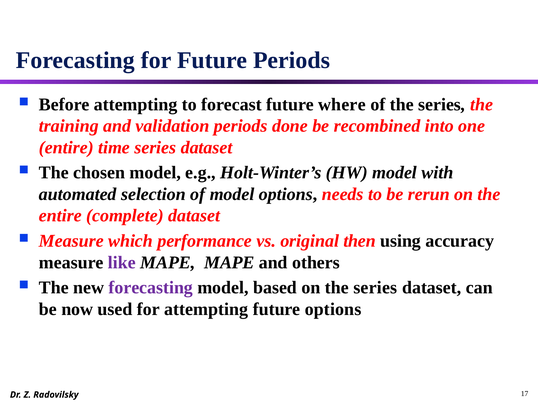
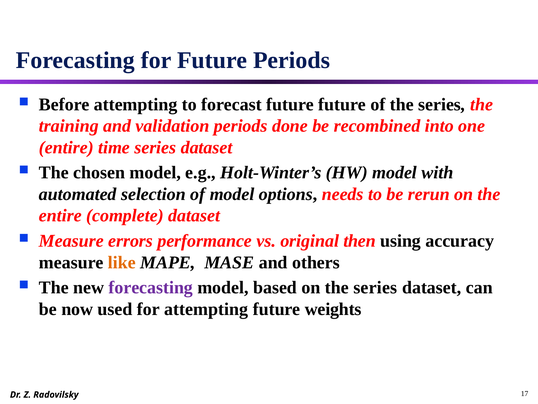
future where: where -> future
which: which -> errors
like colour: purple -> orange
MAPE MAPE: MAPE -> MASE
future options: options -> weights
